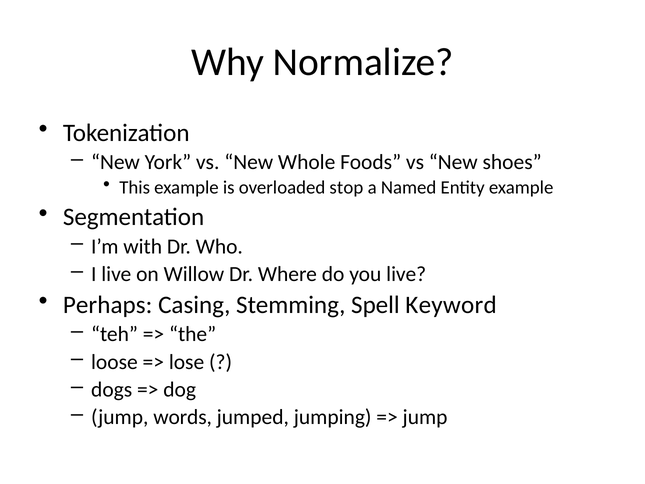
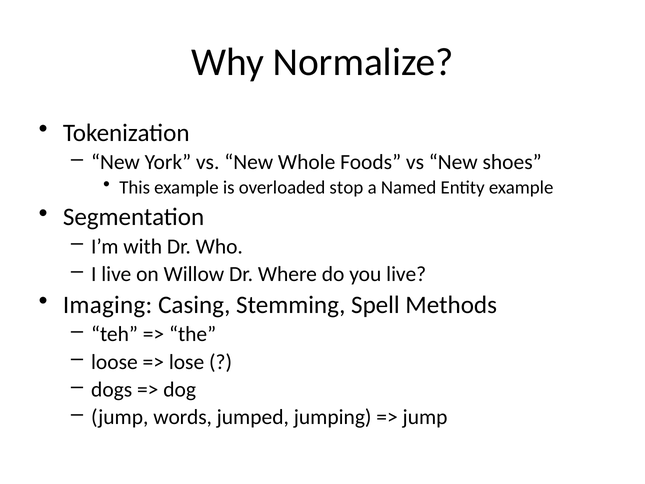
Perhaps: Perhaps -> Imaging
Keyword: Keyword -> Methods
